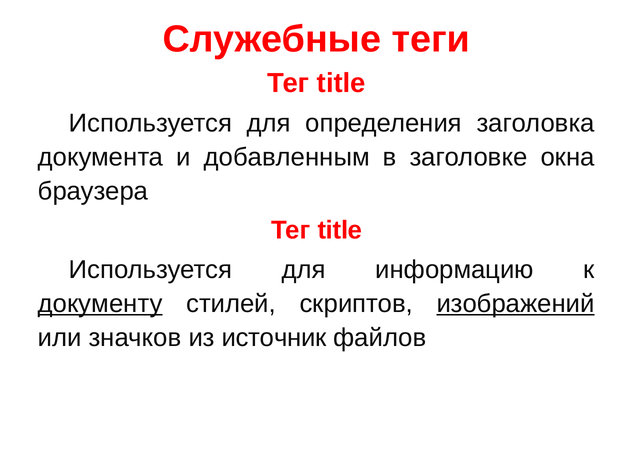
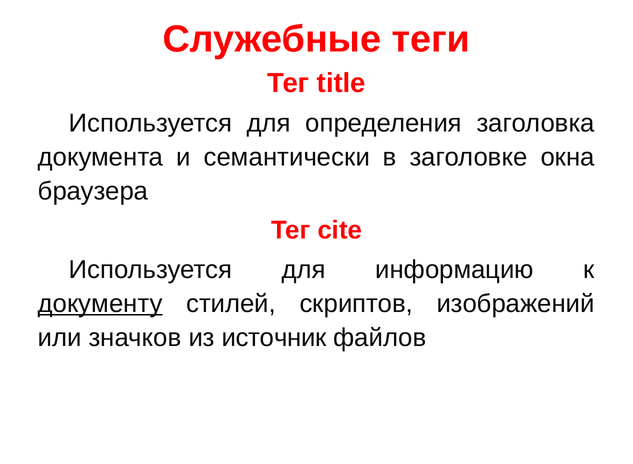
добавленным: добавленным -> семантически
title at (340, 230): title -> cite
изображений underline: present -> none
